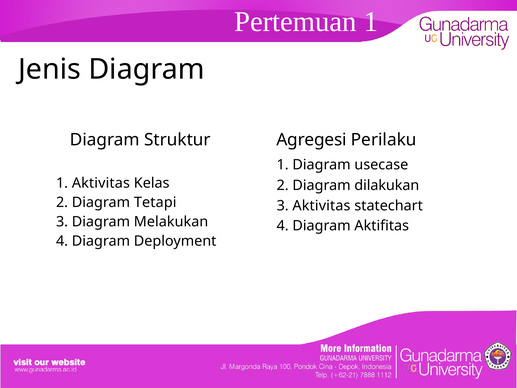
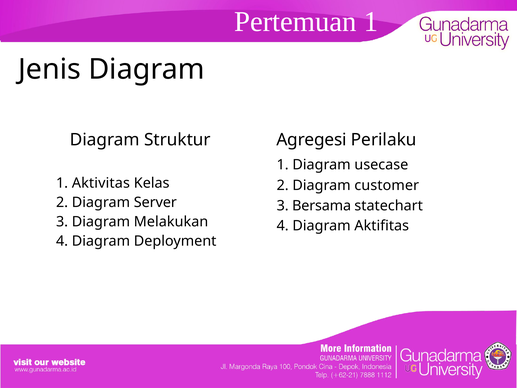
dilakukan: dilakukan -> customer
Tetapi: Tetapi -> Server
3 Aktivitas: Aktivitas -> Bersama
